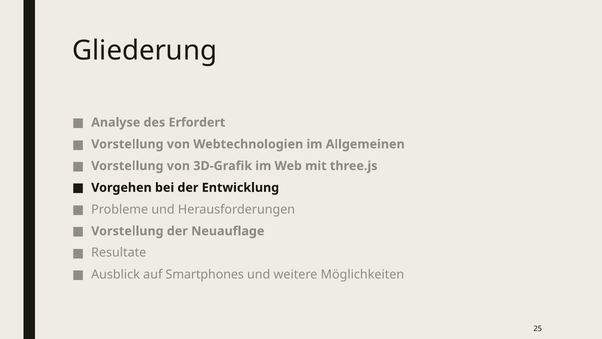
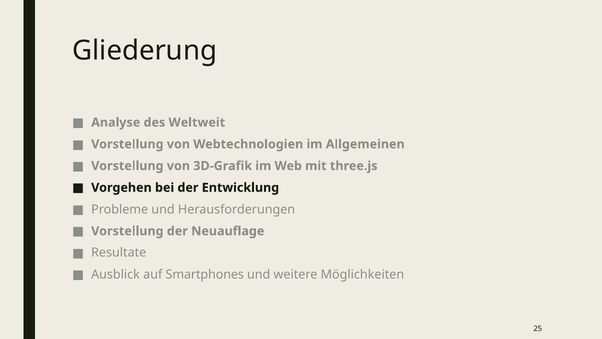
Erfordert: Erfordert -> Weltweit
